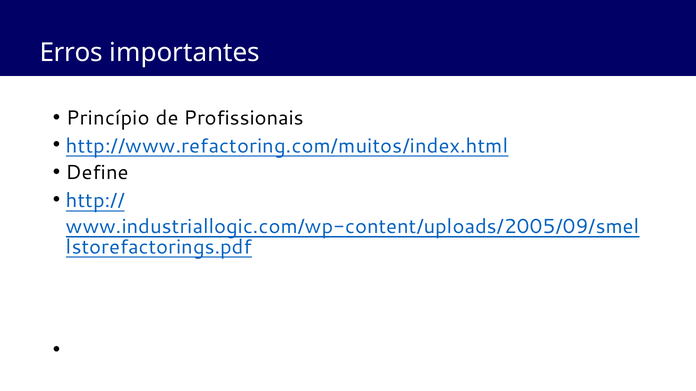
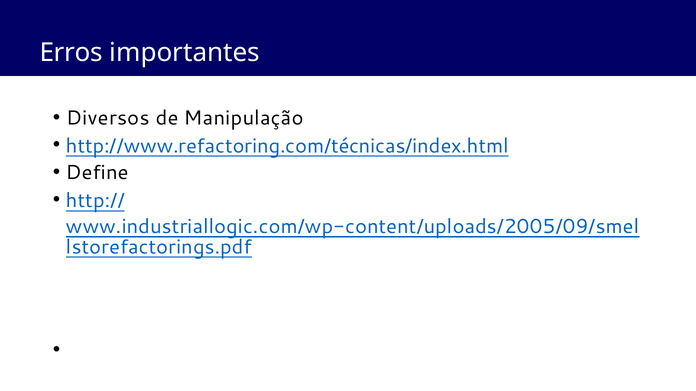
Princípio: Princípio -> Diversos
Profissionais: Profissionais -> Manipulação
http://www.refactoring.com/muitos/index.html: http://www.refactoring.com/muitos/index.html -> http://www.refactoring.com/técnicas/index.html
